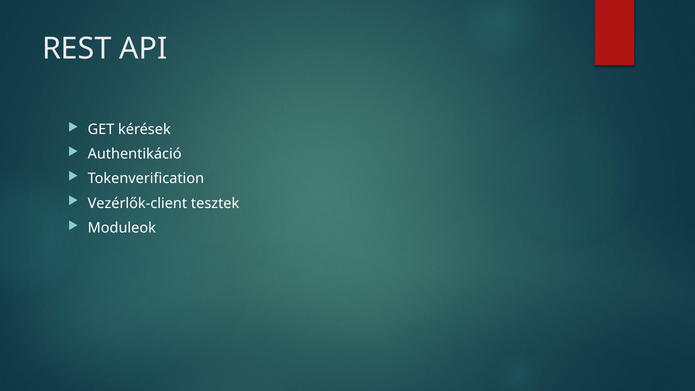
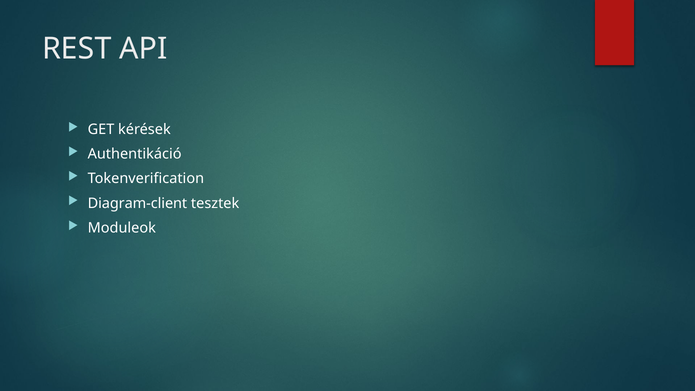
Vezérlők-client: Vezérlők-client -> Diagram-client
